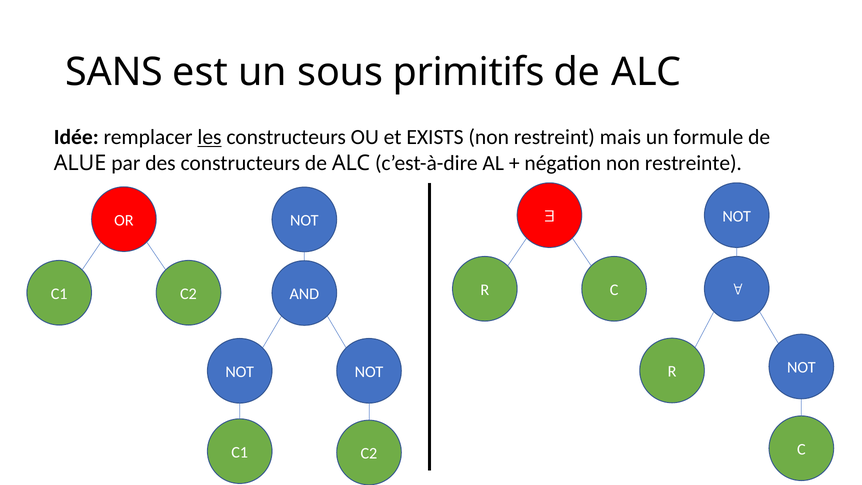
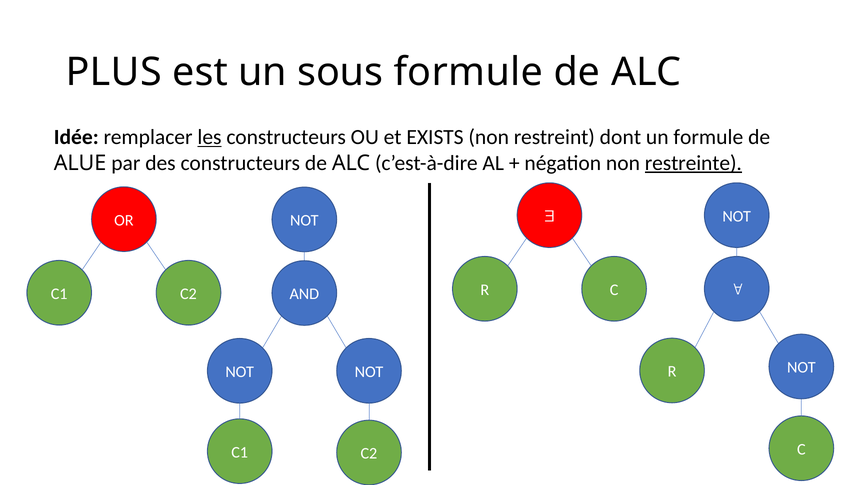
SANS: SANS -> PLUS
sous primitifs: primitifs -> formule
mais: mais -> dont
restreinte underline: none -> present
